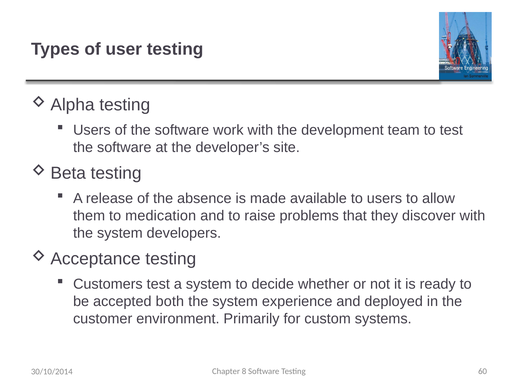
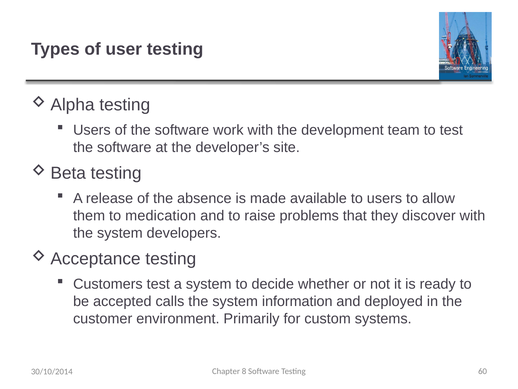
both: both -> calls
experience: experience -> information
